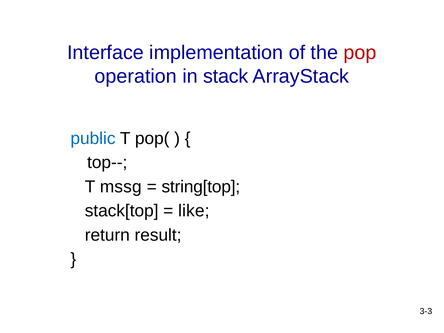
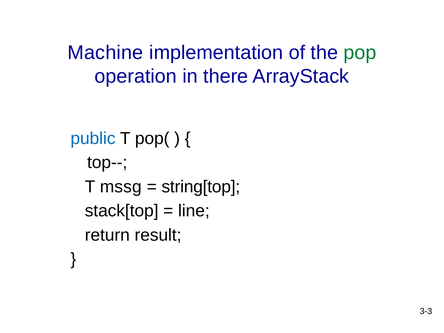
Interface: Interface -> Machine
pop colour: red -> green
stack: stack -> there
like: like -> line
